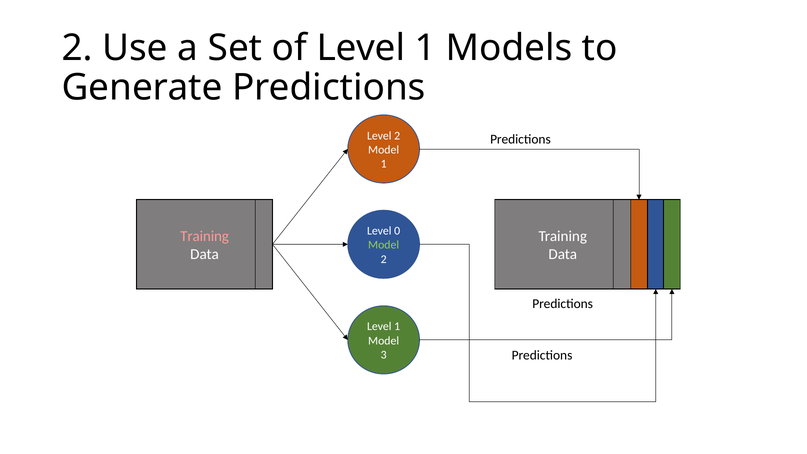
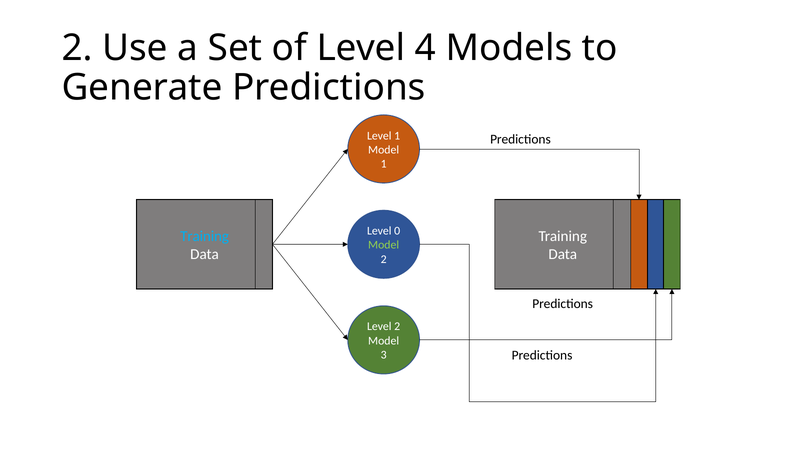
of Level 1: 1 -> 4
Level 2: 2 -> 1
Training at (205, 236) colour: pink -> light blue
1 at (397, 327): 1 -> 2
